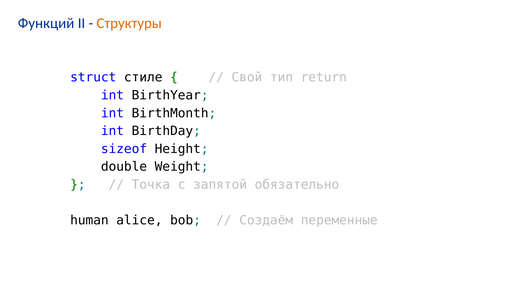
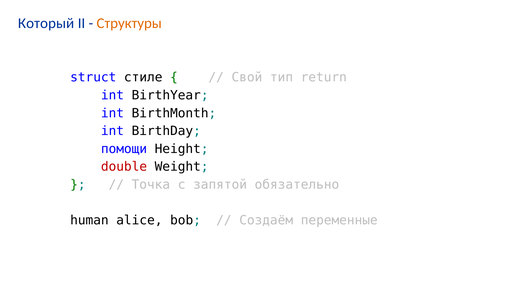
Функций: Функций -> Который
sizeof: sizeof -> помощи
double colour: black -> red
